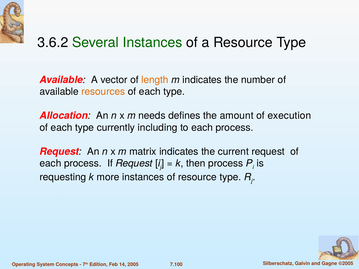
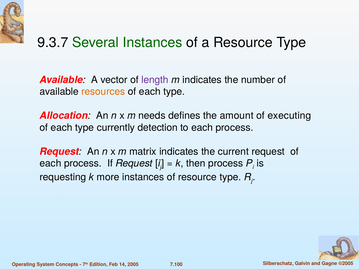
3.6.2: 3.6.2 -> 9.3.7
length colour: orange -> purple
execution: execution -> executing
including: including -> detection
